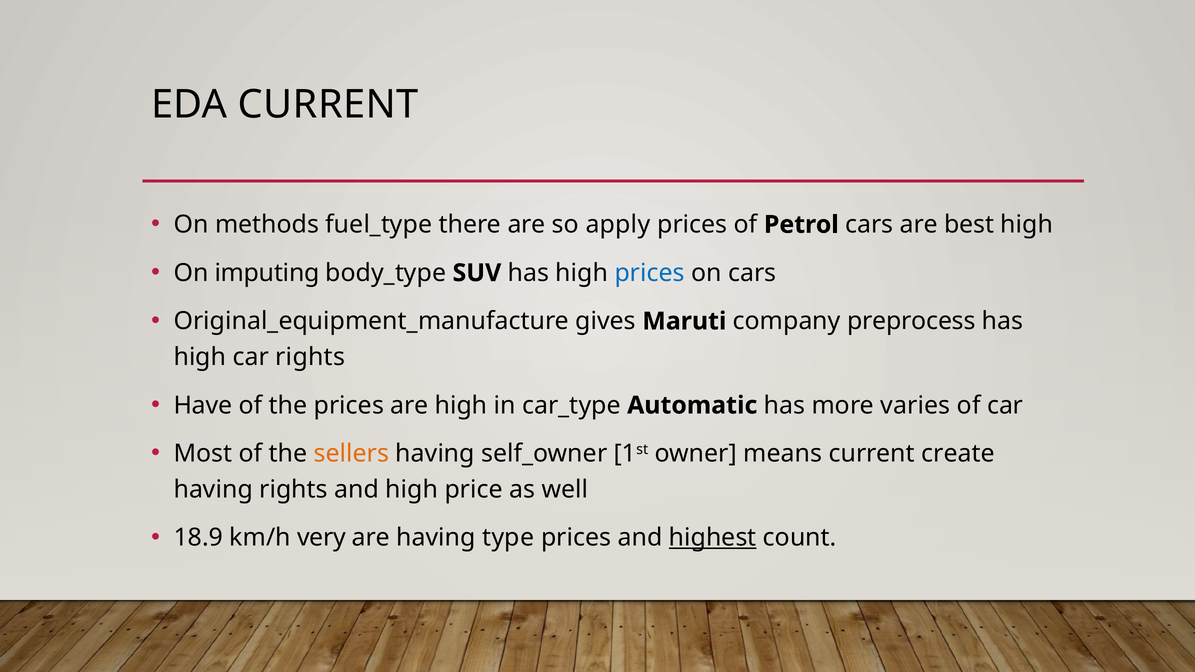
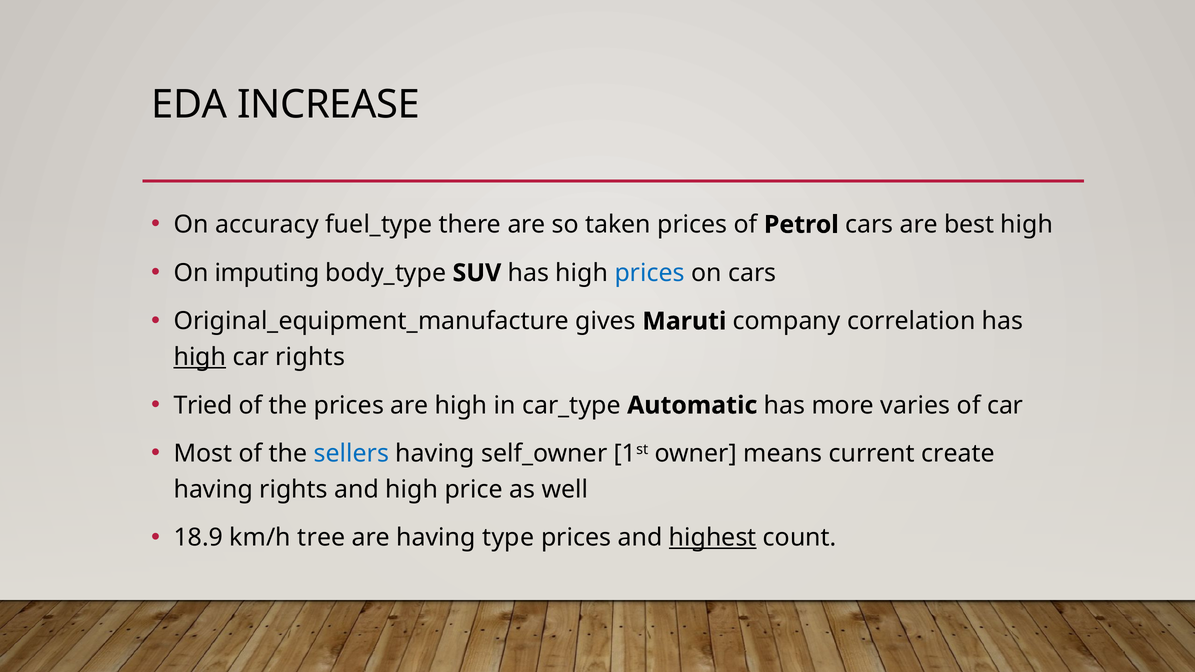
EDA CURRENT: CURRENT -> INCREASE
methods: methods -> accuracy
apply: apply -> taken
preprocess: preprocess -> correlation
high at (200, 357) underline: none -> present
Have: Have -> Tried
sellers colour: orange -> blue
very: very -> tree
